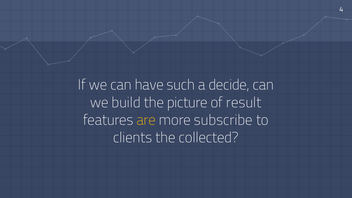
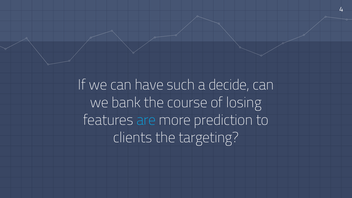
build: build -> bank
picture: picture -> course
result: result -> losing
are colour: yellow -> light blue
subscribe: subscribe -> prediction
collected: collected -> targeting
